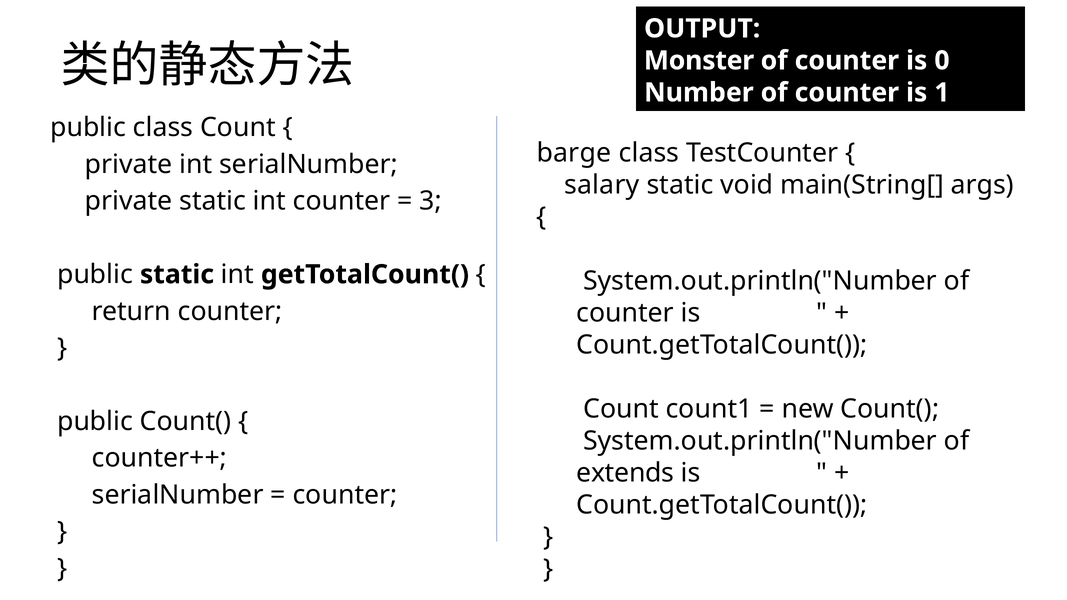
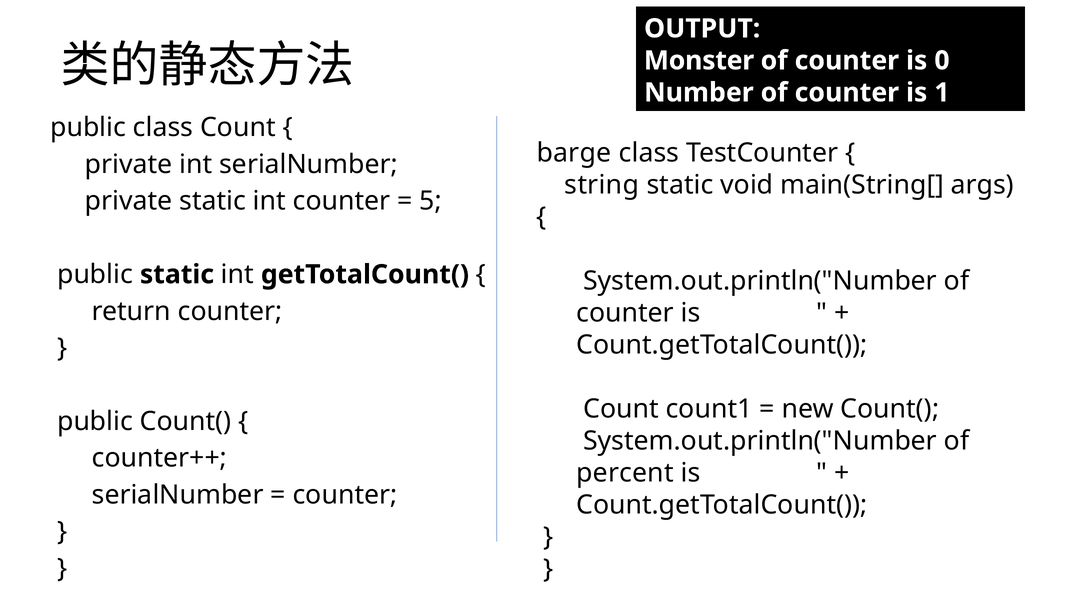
salary: salary -> string
3: 3 -> 5
extends: extends -> percent
